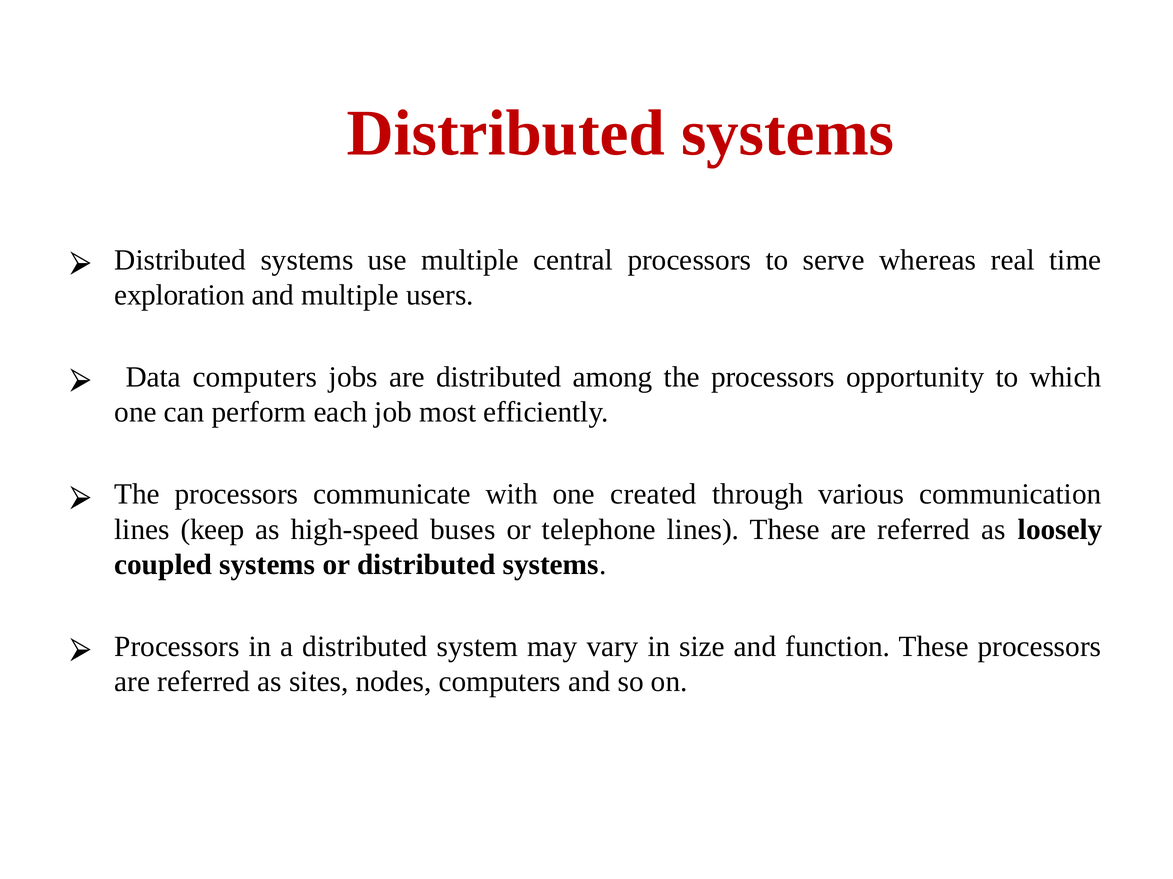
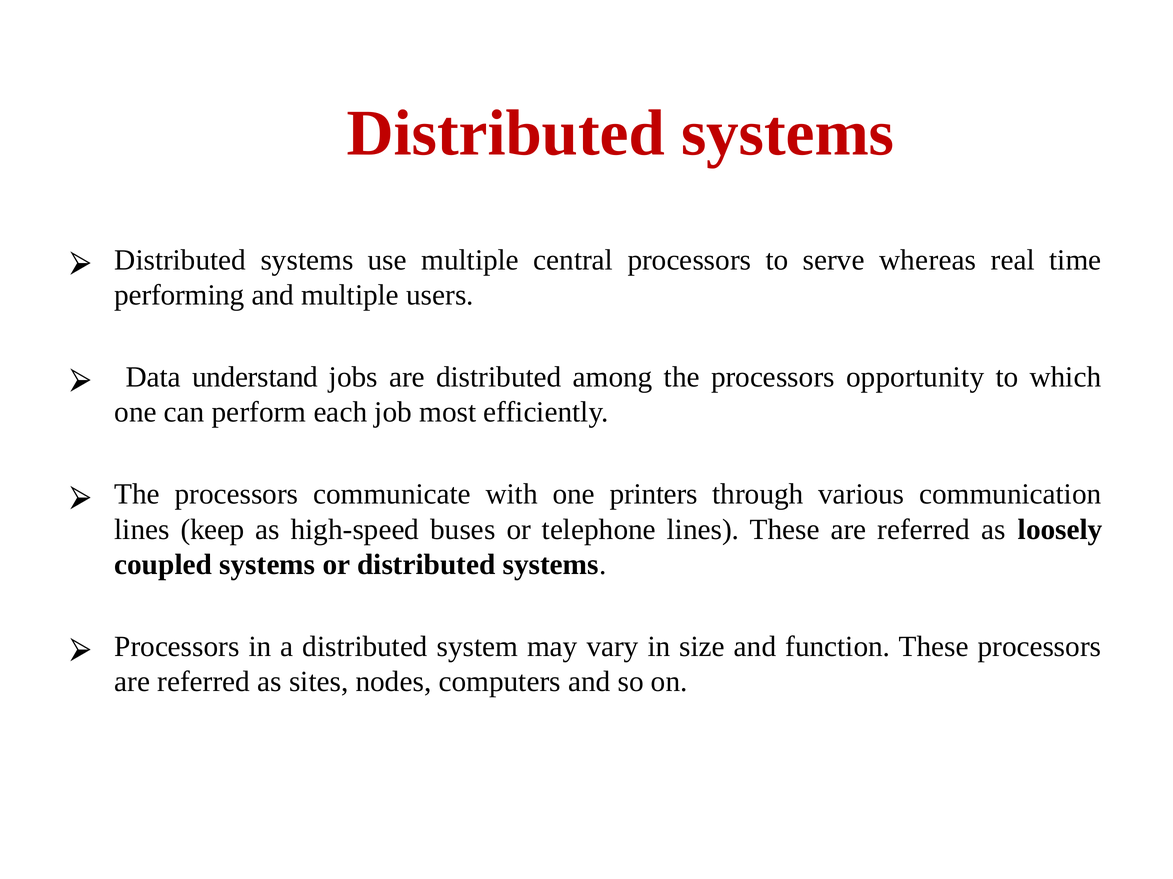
exploration: exploration -> performing
Data computers: computers -> understand
created: created -> printers
